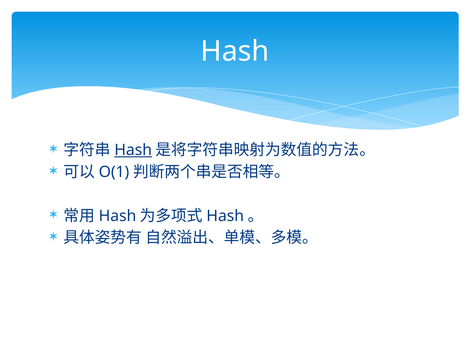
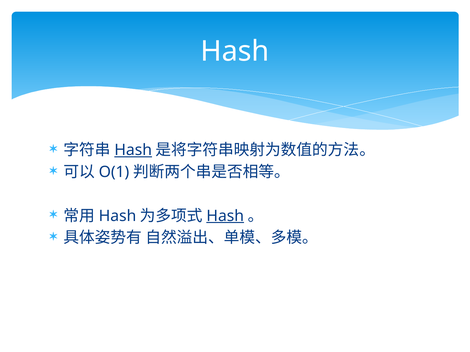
Hash at (225, 216) underline: none -> present
